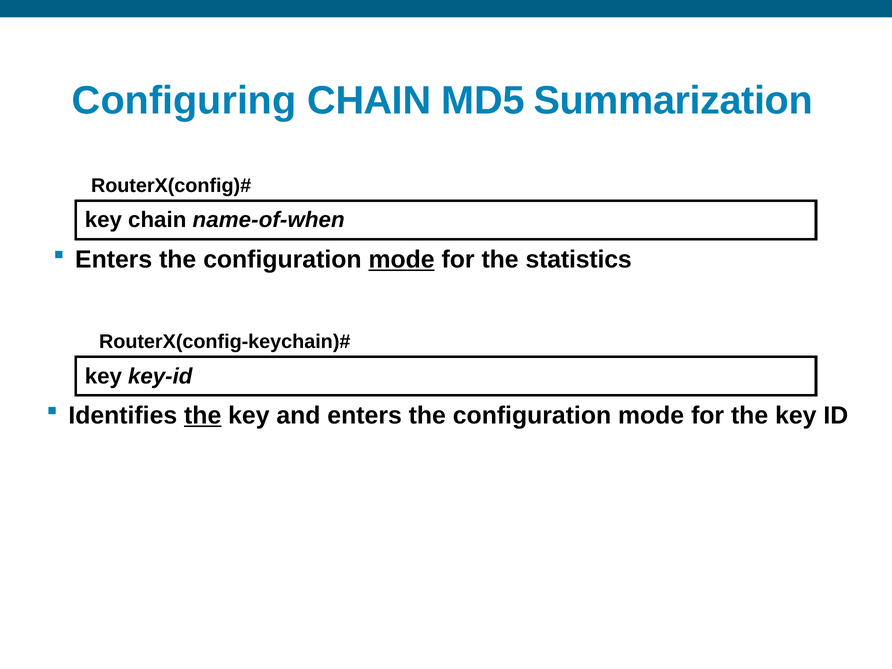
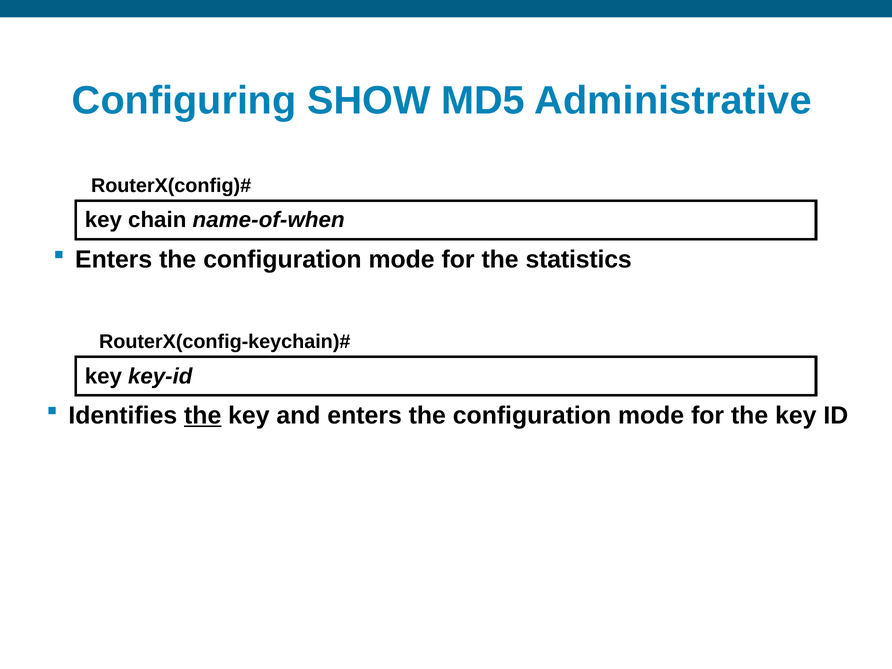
Configuring CHAIN: CHAIN -> SHOW
Summarization: Summarization -> Administrative
mode at (402, 260) underline: present -> none
